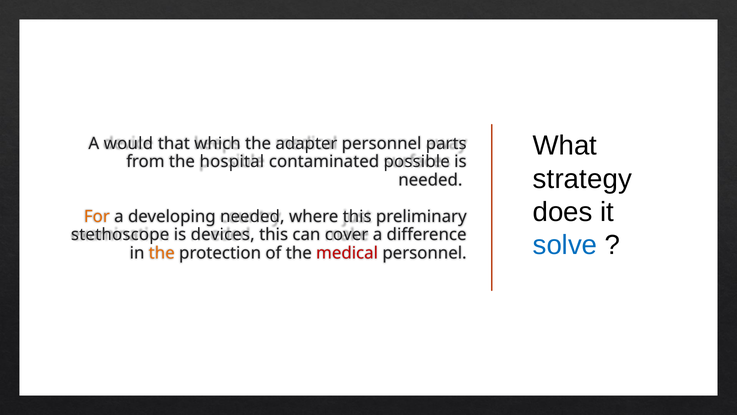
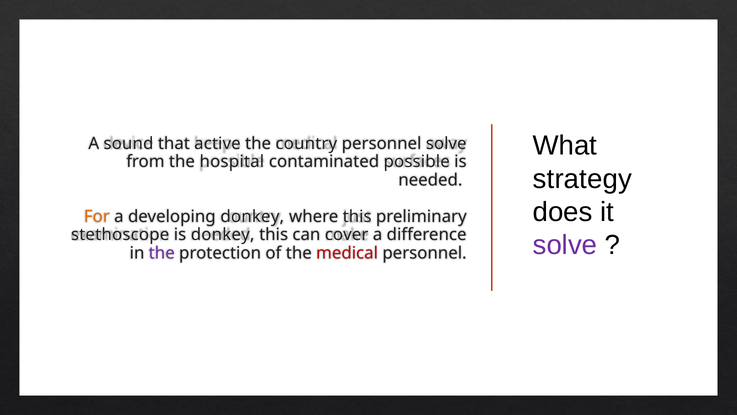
would: would -> sound
which: which -> active
adapter: adapter -> country
personnel parts: parts -> solve
developing needed: needed -> donkey
is devices: devices -> donkey
solve at (565, 245) colour: blue -> purple
the at (162, 253) colour: orange -> purple
